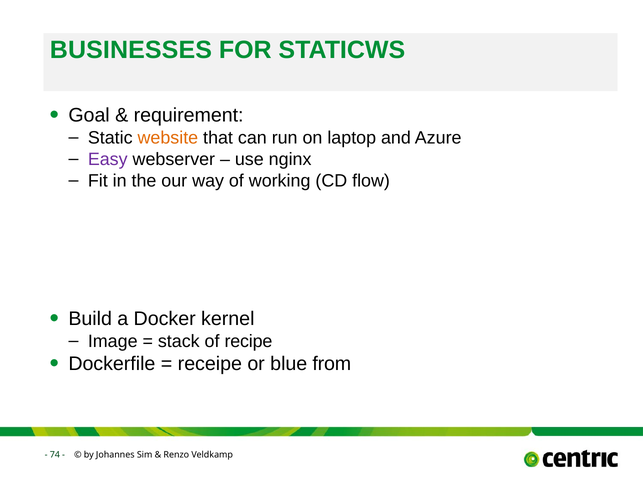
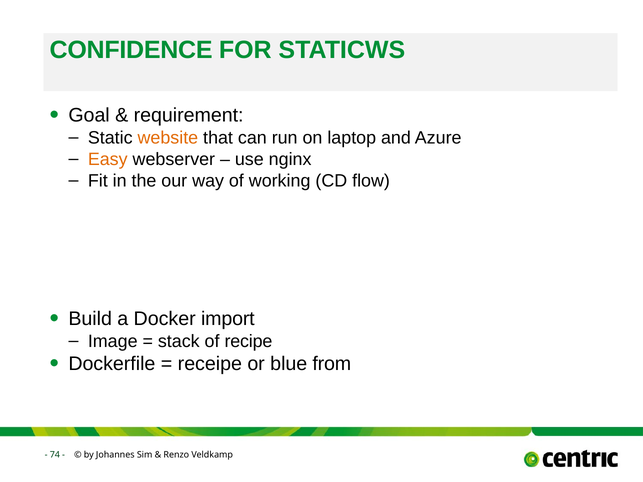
BUSINESSES: BUSINESSES -> CONFIDENCE
Easy colour: purple -> orange
kernel: kernel -> import
